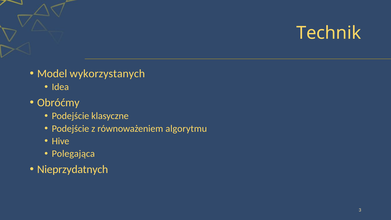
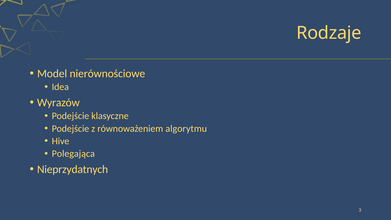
Technik: Technik -> Rodzaje
wykorzystanych: wykorzystanych -> nierównościowe
Obróćmy: Obróćmy -> Wyrazów
